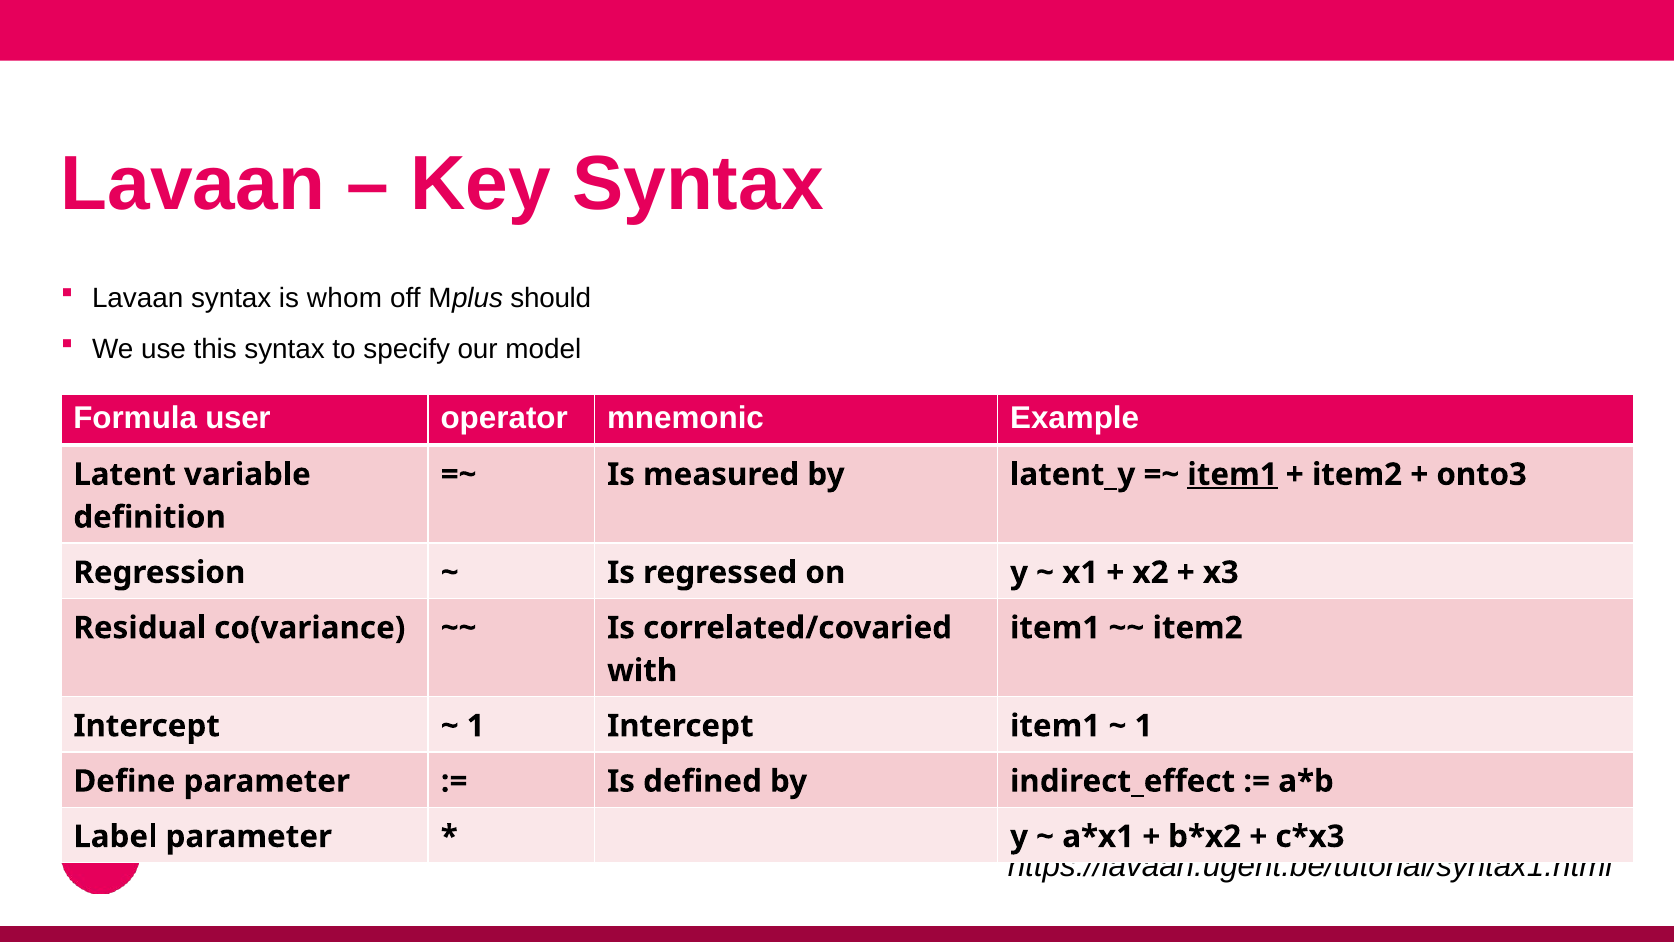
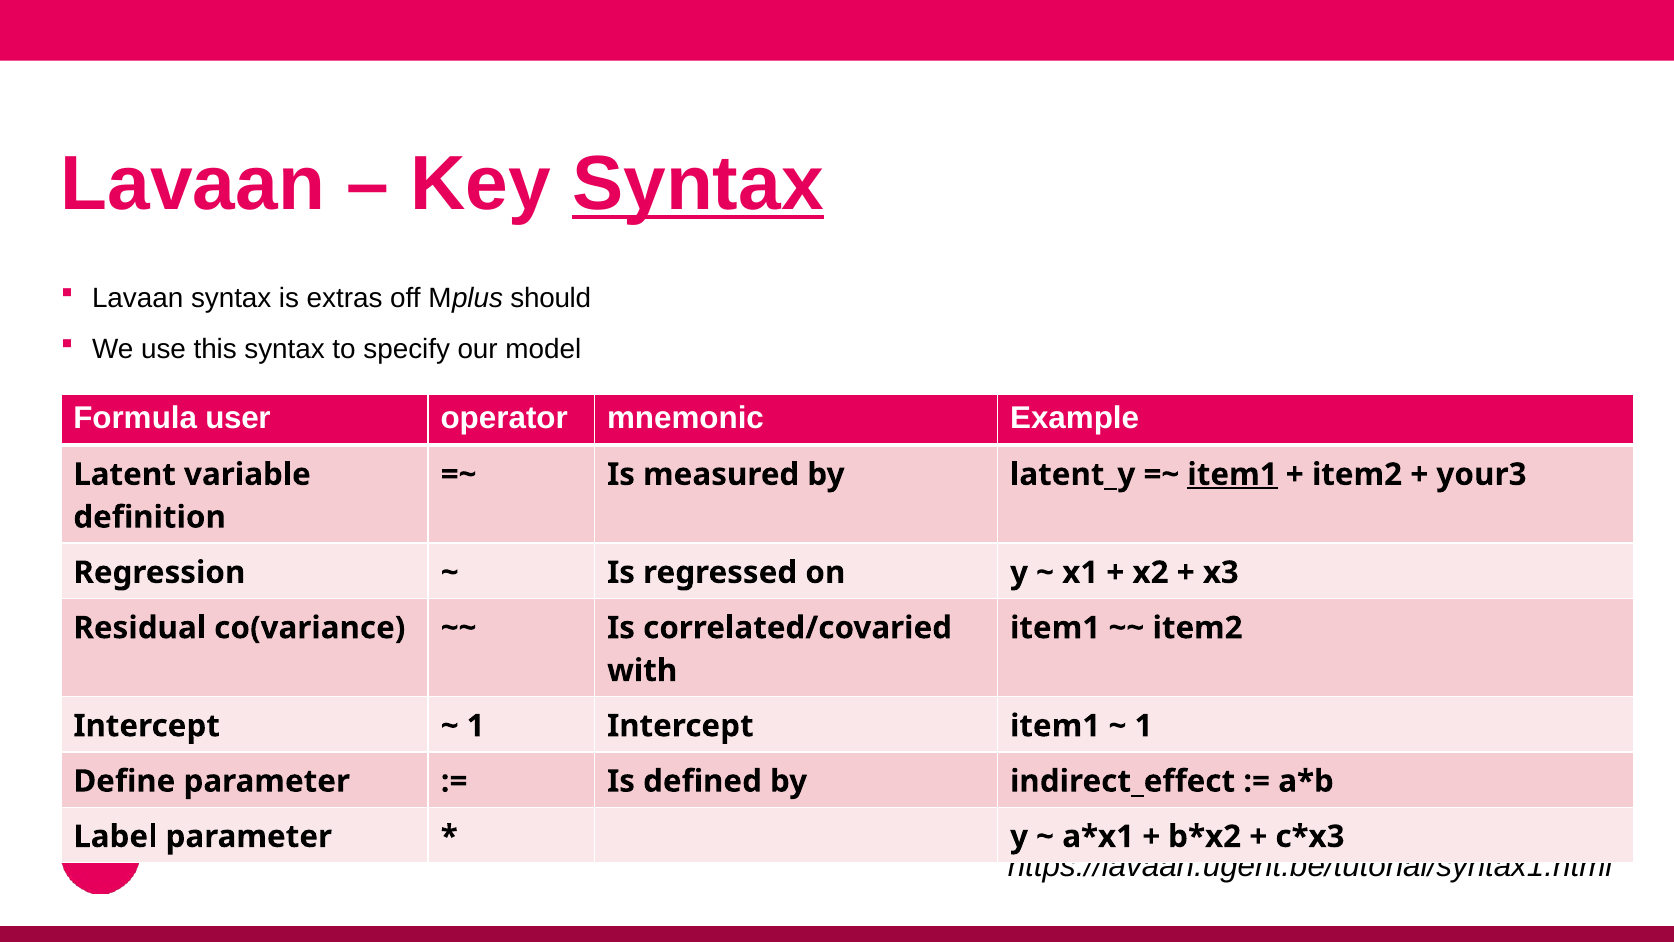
Syntax at (698, 184) underline: none -> present
whom: whom -> extras
onto3: onto3 -> your3
